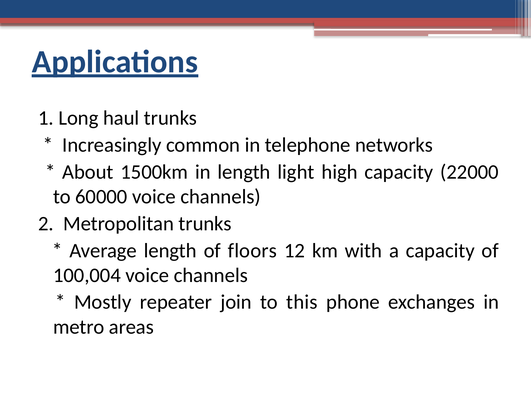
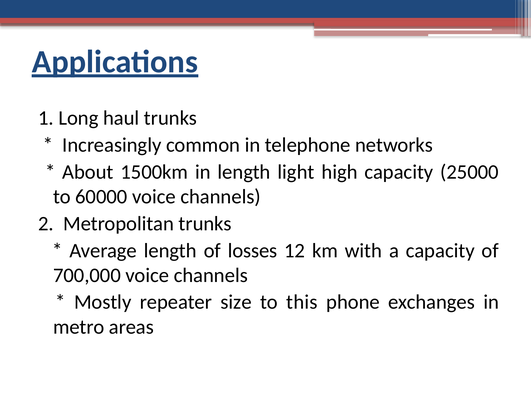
22000: 22000 -> 25000
floors: floors -> losses
100,004: 100,004 -> 700,000
join: join -> size
